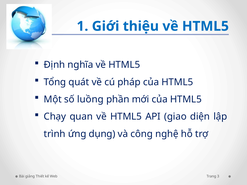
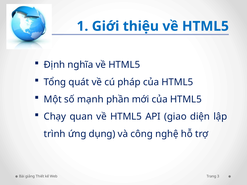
luồng: luồng -> mạnh
